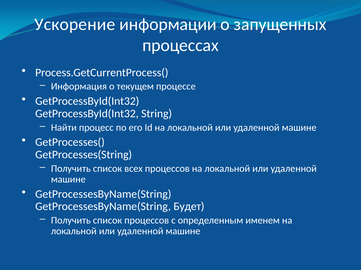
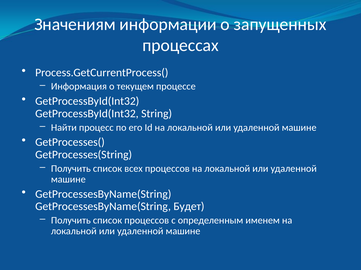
Ускорение: Ускорение -> Значениям
